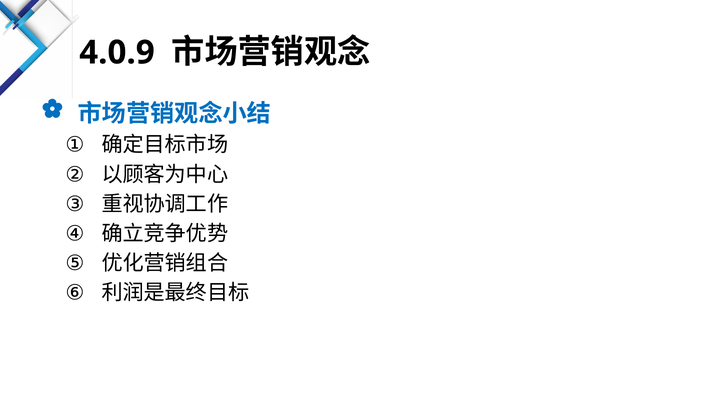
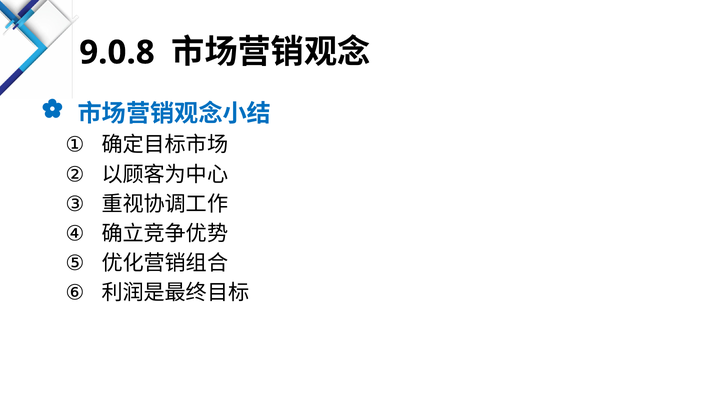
4.0.9: 4.0.9 -> 9.0.8
